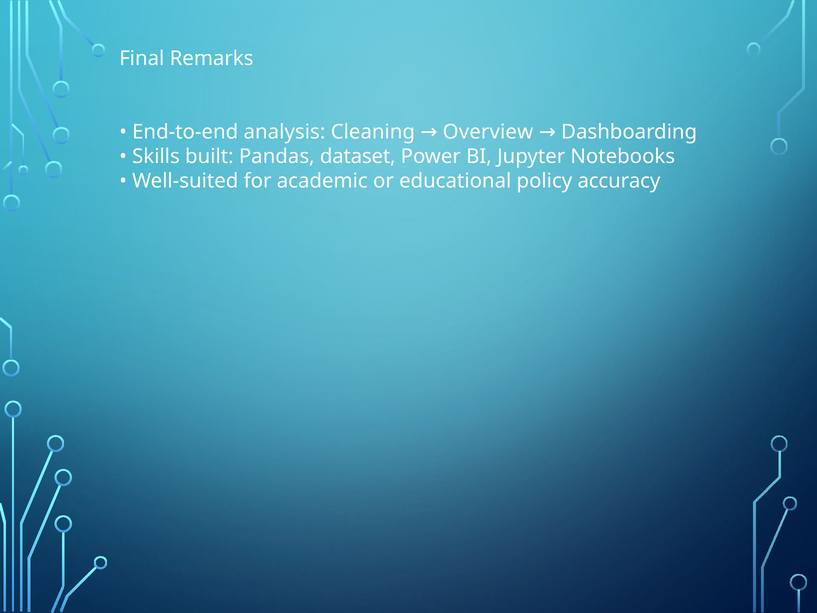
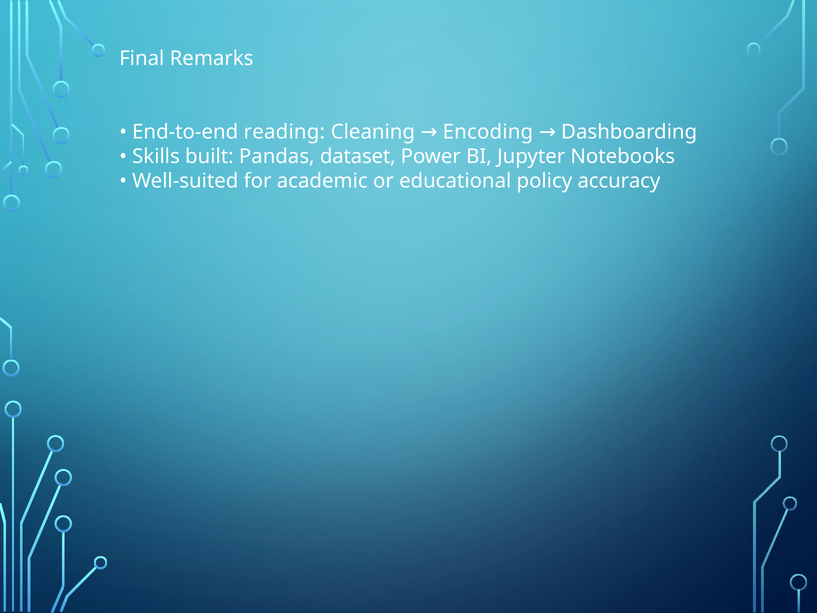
analysis: analysis -> reading
Overview: Overview -> Encoding
